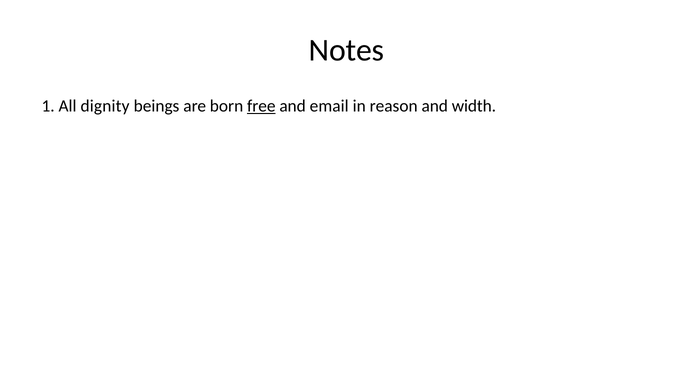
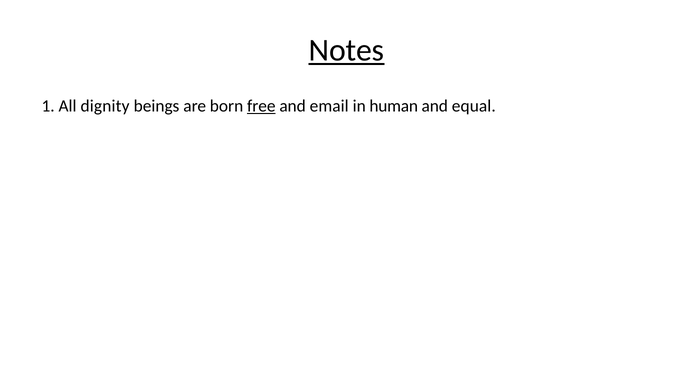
Notes underline: none -> present
reason: reason -> human
width: width -> equal
